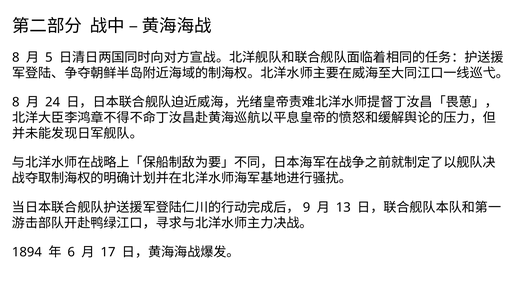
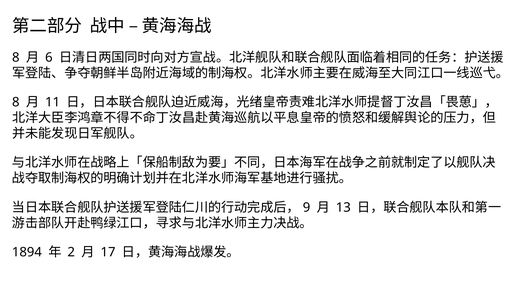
5: 5 -> 6
24: 24 -> 11
6: 6 -> 2
